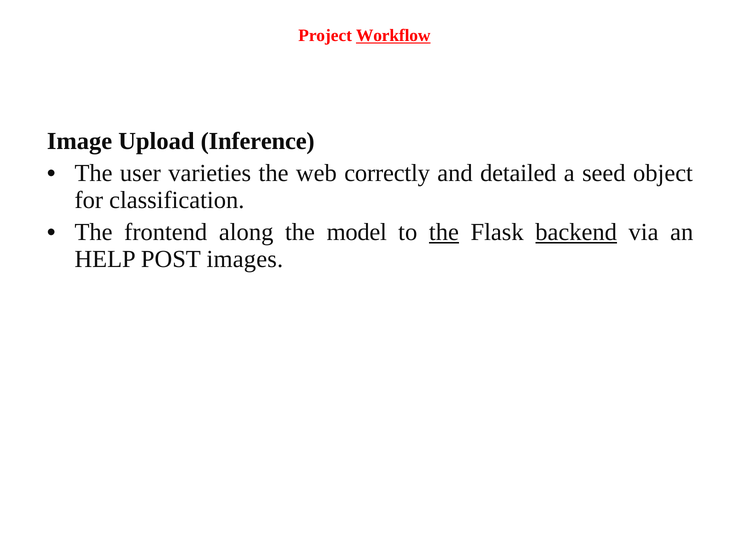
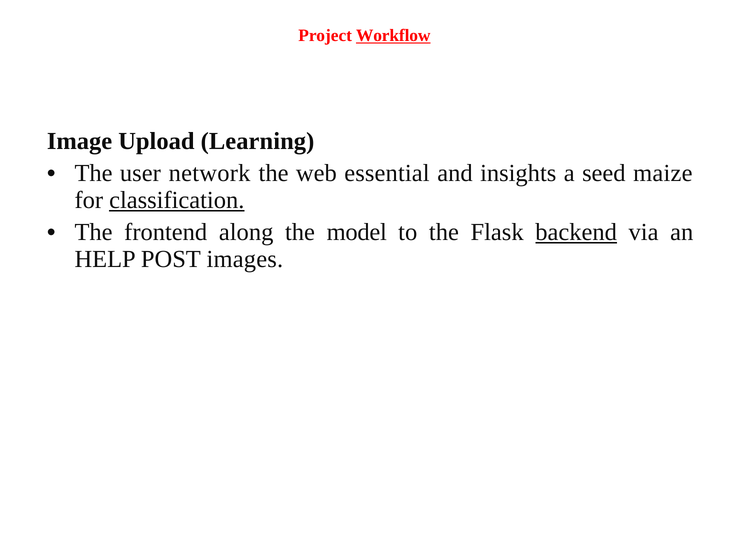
Inference: Inference -> Learning
varieties: varieties -> network
correctly: correctly -> essential
detailed: detailed -> insights
object: object -> maize
classification underline: none -> present
the at (444, 232) underline: present -> none
